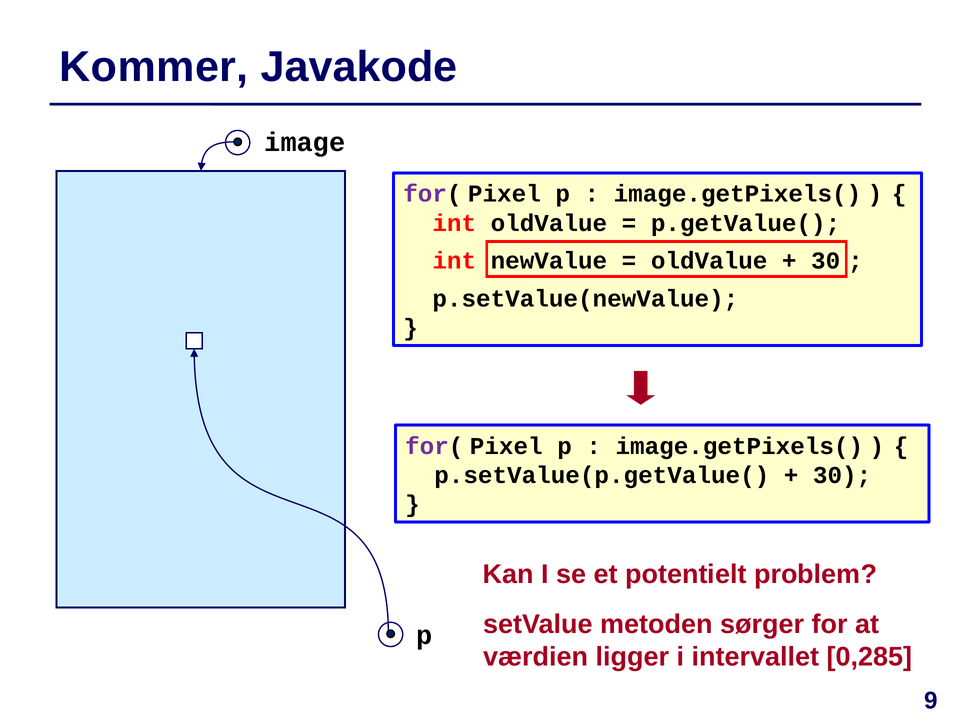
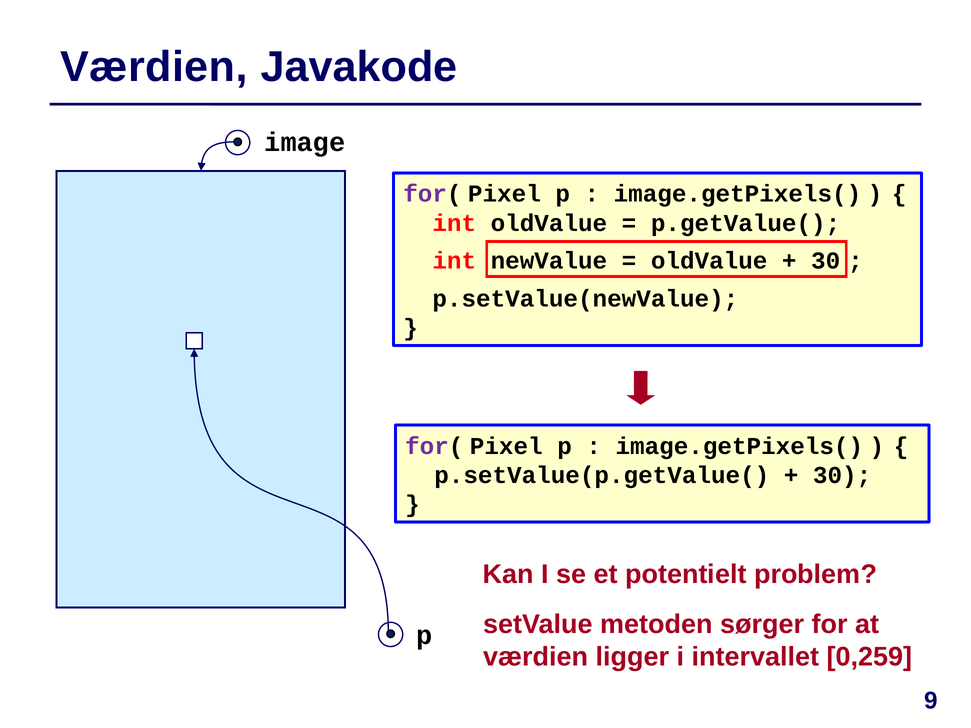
Kommer at (154, 67): Kommer -> Værdien
0,285: 0,285 -> 0,259
